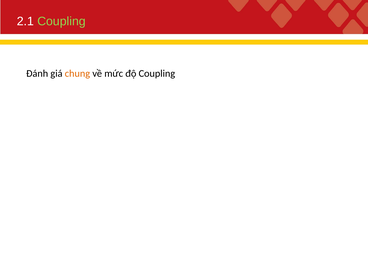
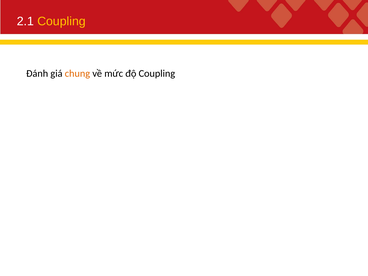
Coupling at (61, 21) colour: light green -> yellow
